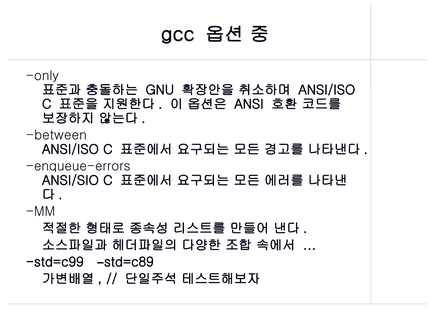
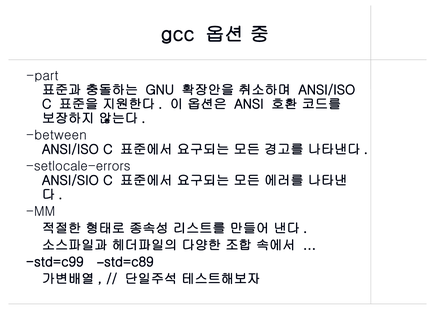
only: only -> part
enqueue-errors: enqueue-errors -> setlocale-errors
